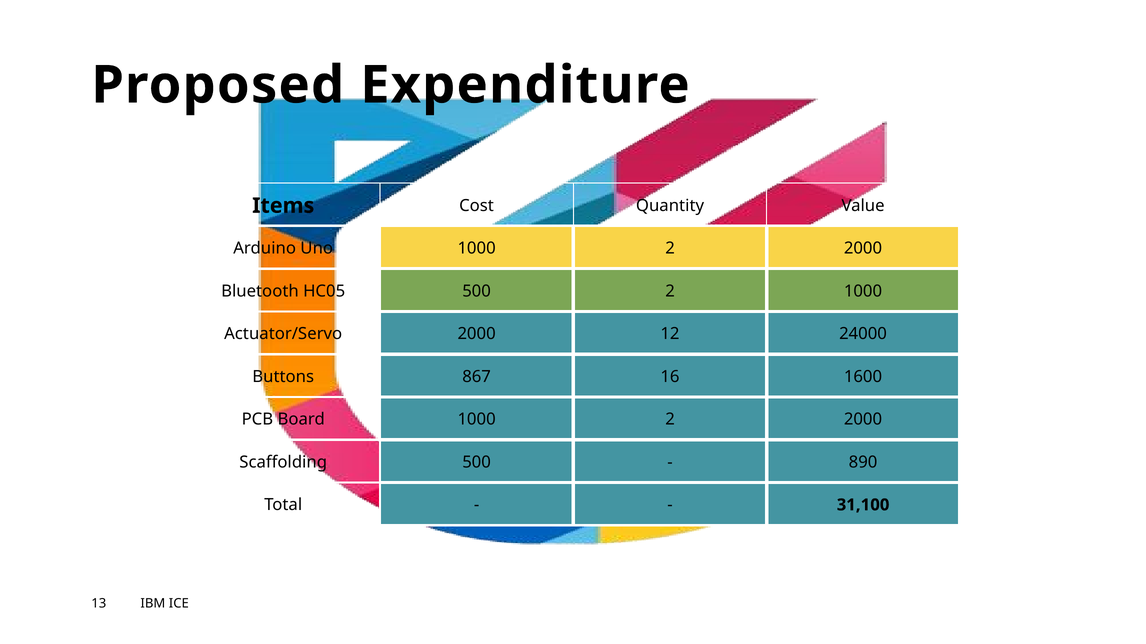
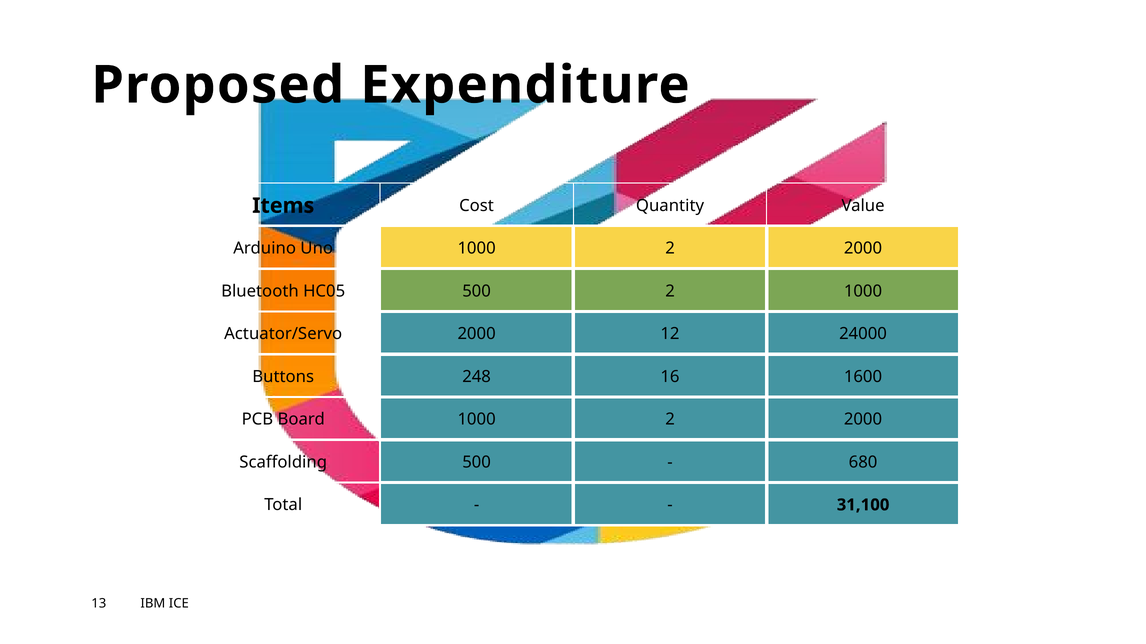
867: 867 -> 248
890: 890 -> 680
